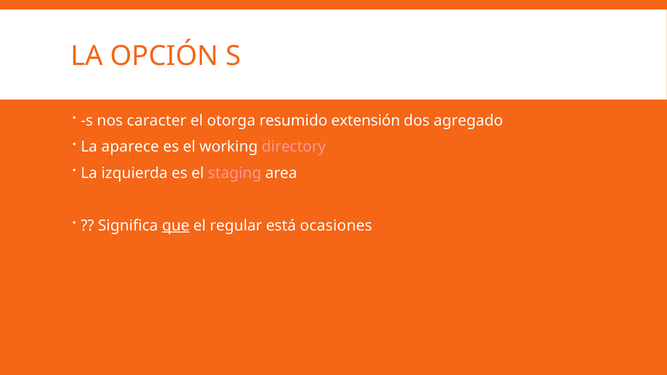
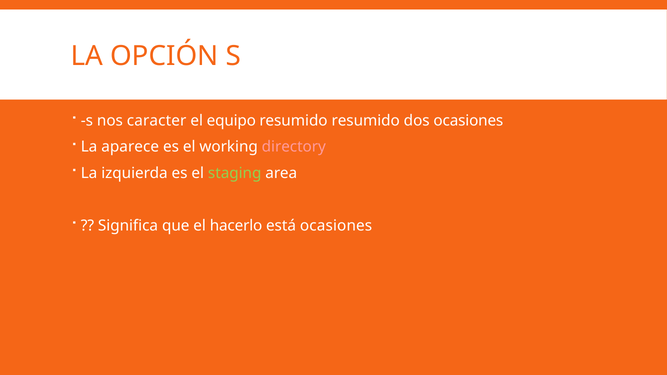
otorga: otorga -> equipo
resumido extensión: extensión -> resumido
dos agregado: agregado -> ocasiones
staging colour: pink -> light green
que underline: present -> none
regular: regular -> hacerlo
